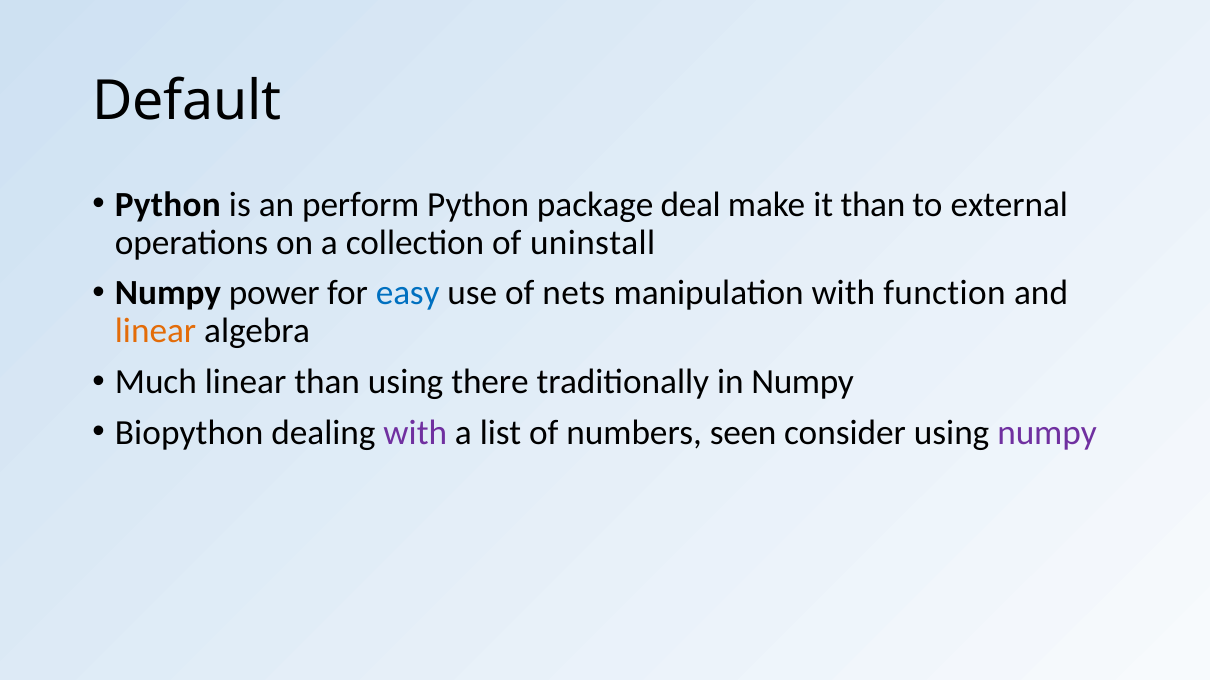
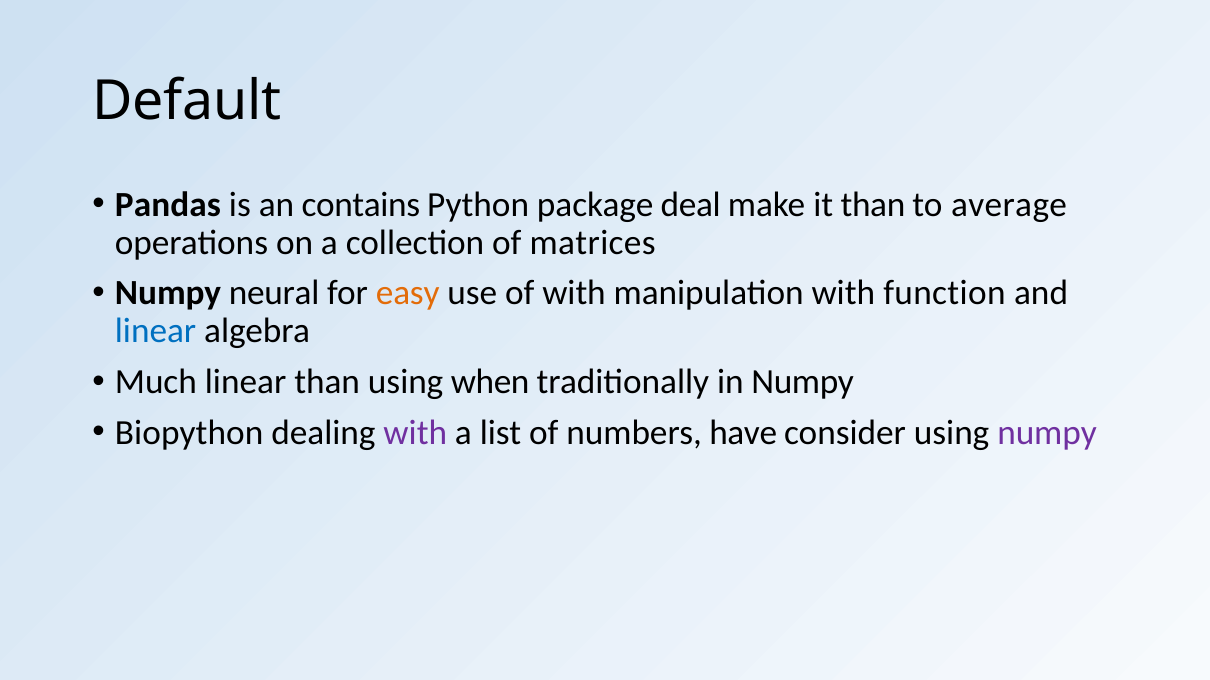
Python at (168, 205): Python -> Pandas
perform: perform -> contains
external: external -> average
uninstall: uninstall -> matrices
power: power -> neural
easy colour: blue -> orange
of nets: nets -> with
linear at (156, 332) colour: orange -> blue
there: there -> when
seen: seen -> have
